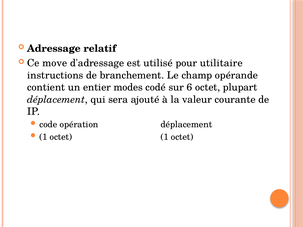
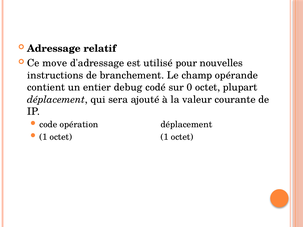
utilitaire: utilitaire -> nouvelles
modes: modes -> debug
6: 6 -> 0
